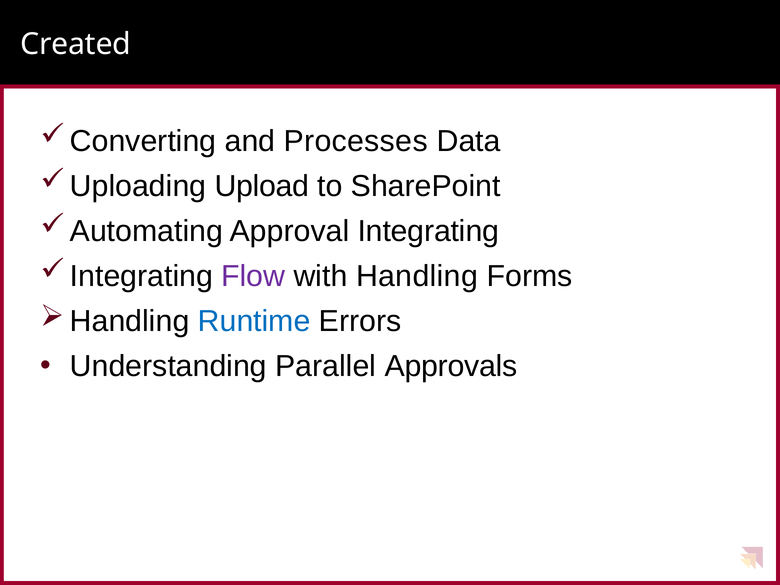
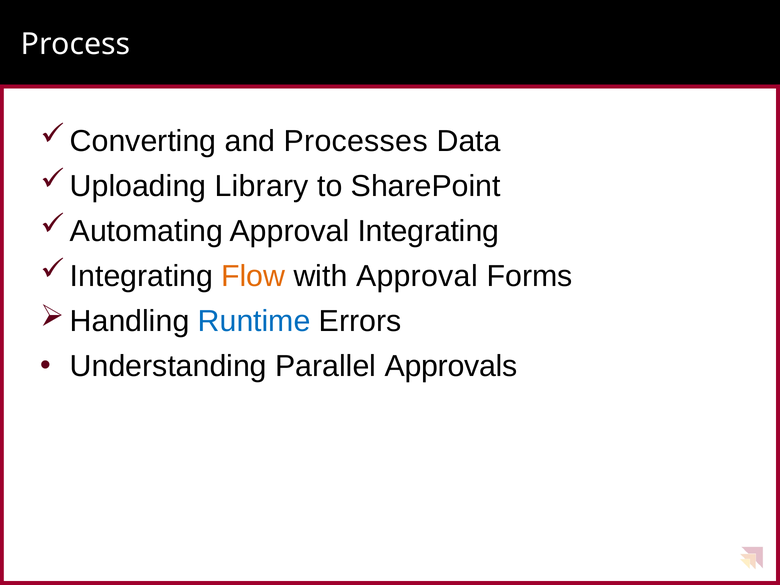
Created: Created -> Process
Upload: Upload -> Library
Flow colour: purple -> orange
with Handling: Handling -> Approval
